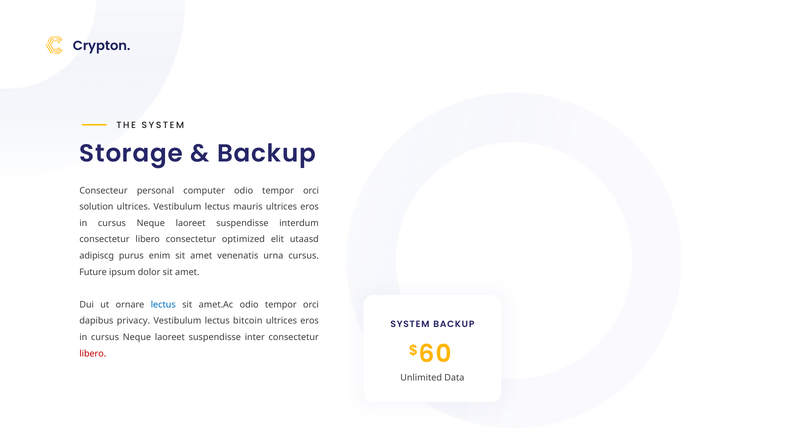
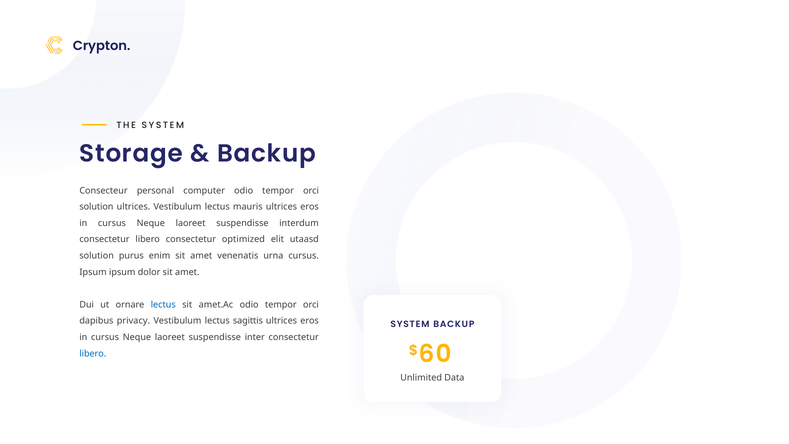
adipiscg at (97, 256): adipiscg -> solution
Future at (93, 272): Future -> Ipsum
bitcoin: bitcoin -> sagittis
libero at (93, 353) colour: red -> blue
